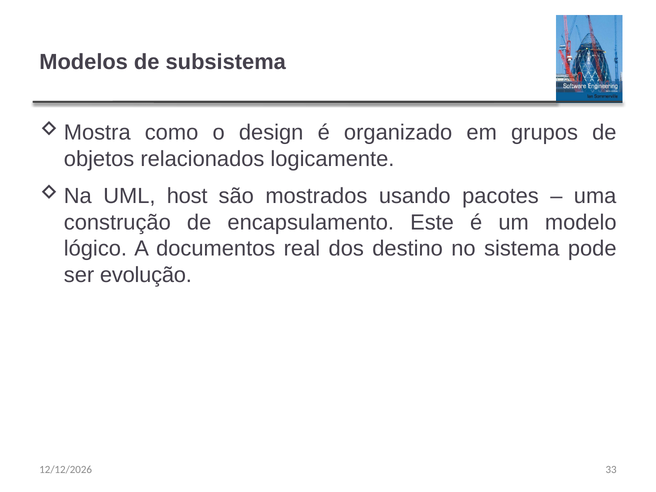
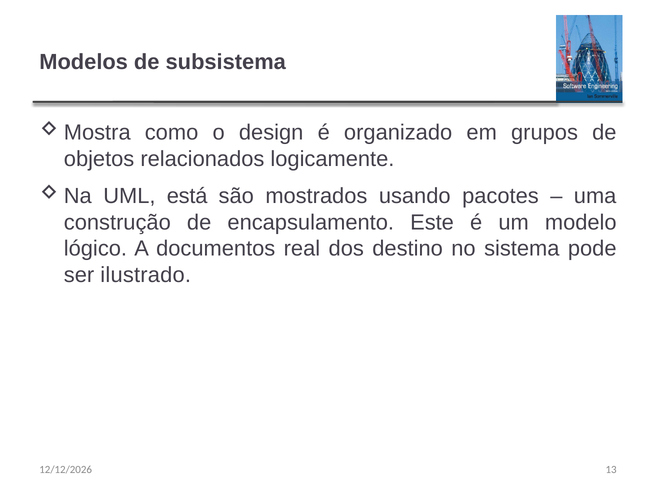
host: host -> está
evolução: evolução -> ilustrado
33: 33 -> 13
